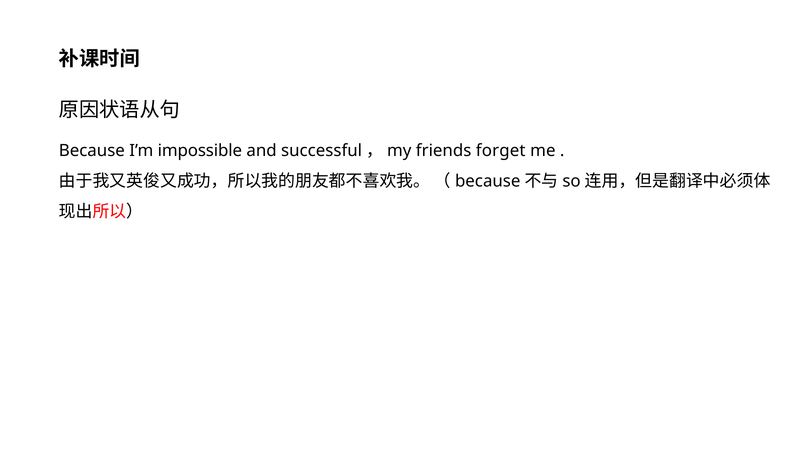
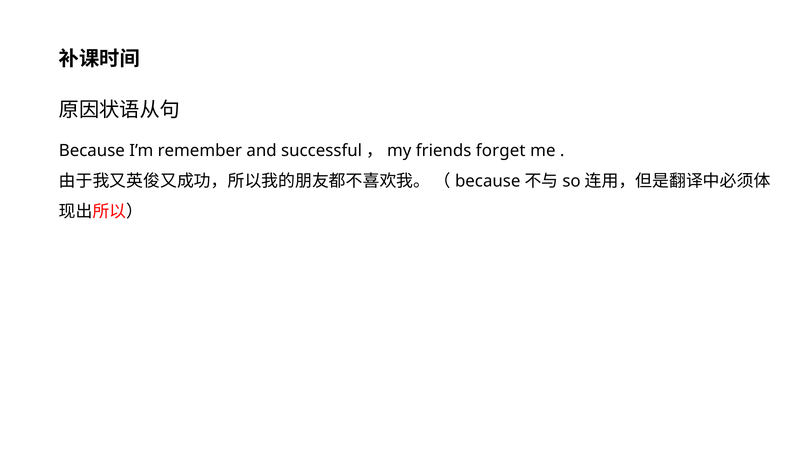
impossible: impossible -> remember
